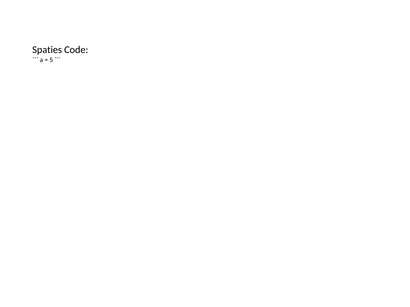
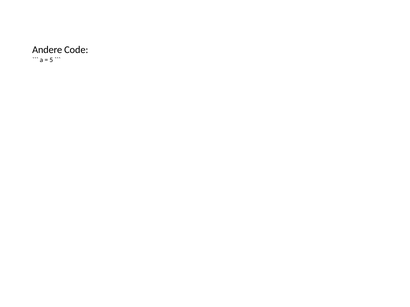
Spaties: Spaties -> Andere
